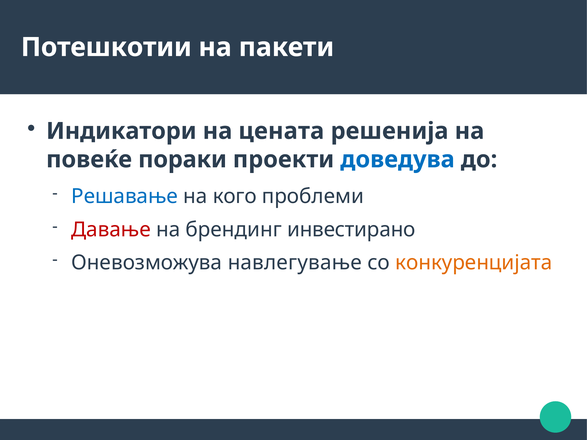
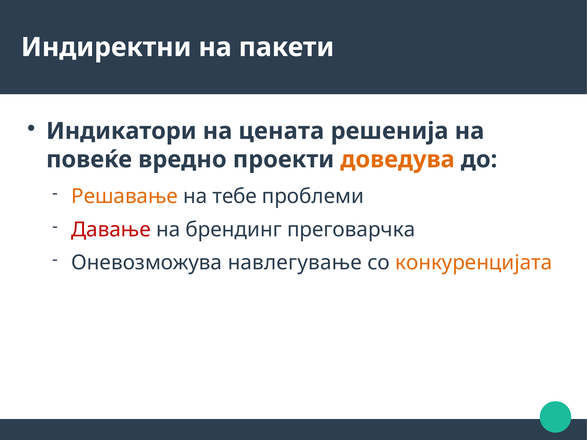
Потешкотии: Потешкотии -> Индиректни
пораки: пораки -> вредно
доведува colour: blue -> orange
Решавање colour: blue -> orange
кого: кого -> тебе
инвестирано: инвестирано -> преговарчка
